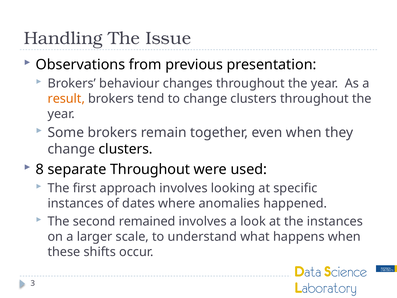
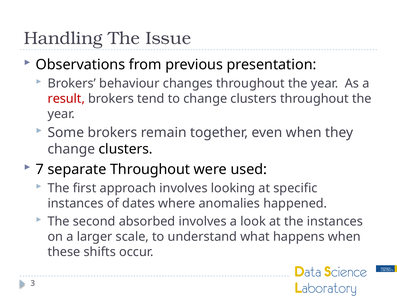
result colour: orange -> red
8: 8 -> 7
remained: remained -> absorbed
